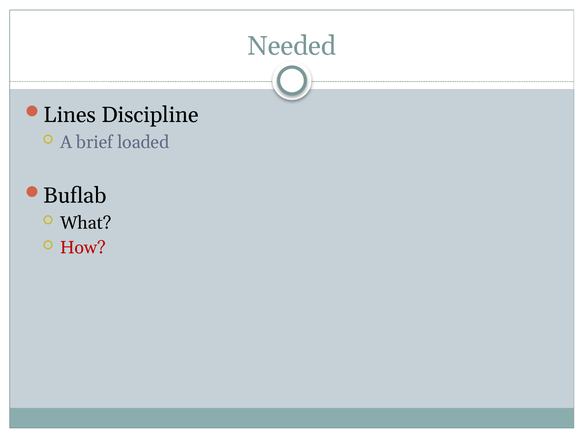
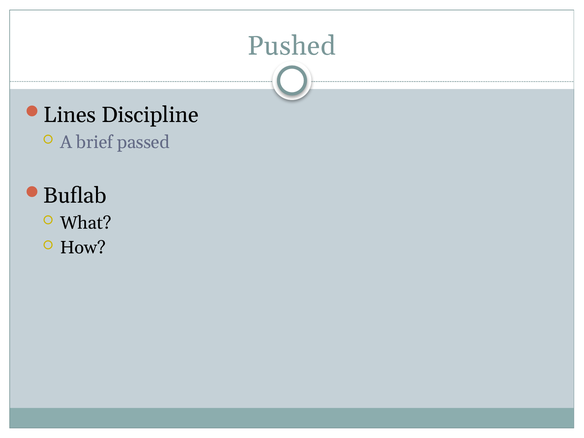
Needed: Needed -> Pushed
loaded: loaded -> passed
How colour: red -> black
